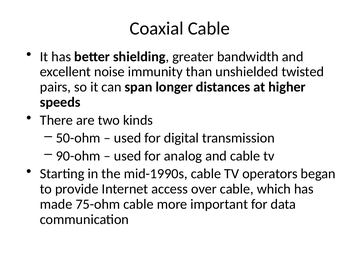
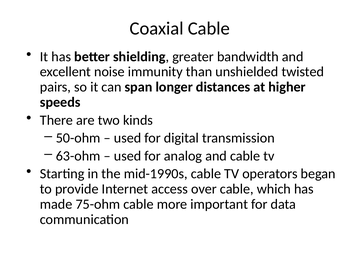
90-ohm: 90-ohm -> 63-ohm
